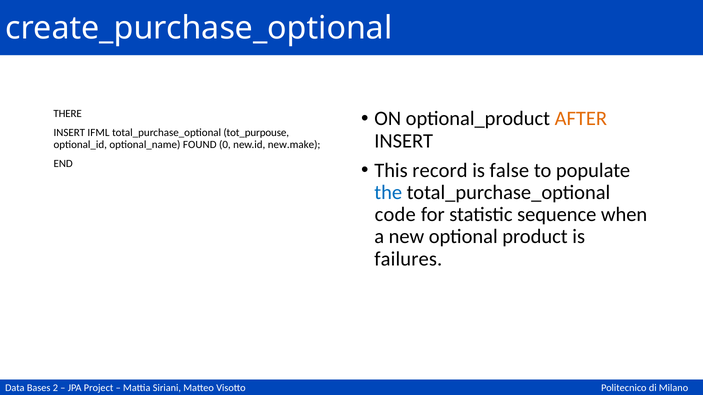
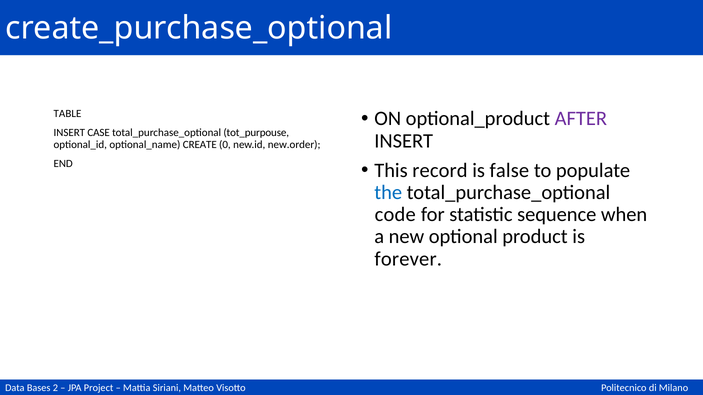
AFTER colour: orange -> purple
THERE: THERE -> TABLE
IFML: IFML -> CASE
FOUND: FOUND -> CREATE
new.make: new.make -> new.order
failures: failures -> forever
